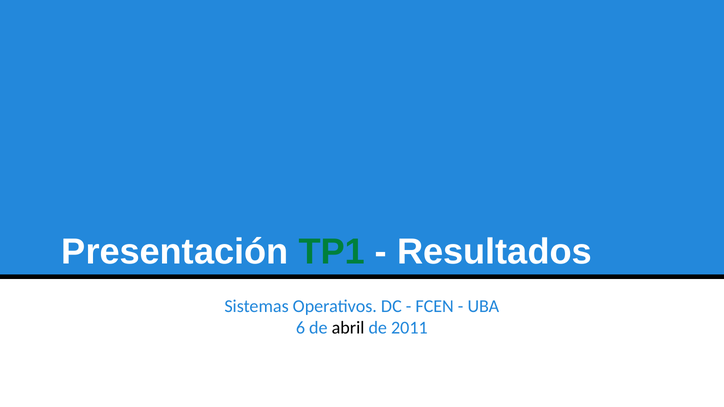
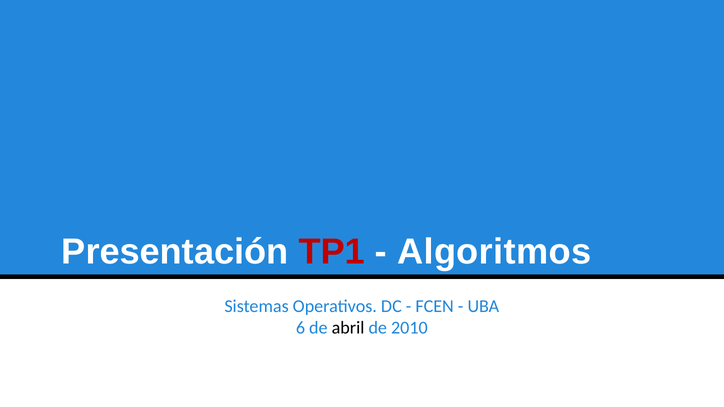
TP1 colour: green -> red
Resultados: Resultados -> Algoritmos
2011: 2011 -> 2010
